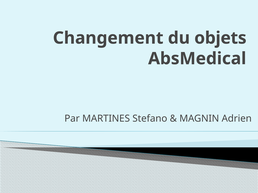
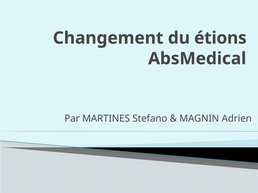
objets: objets -> étions
